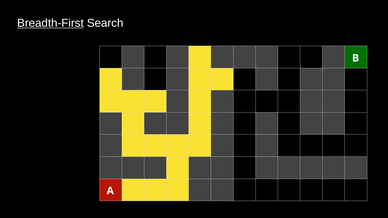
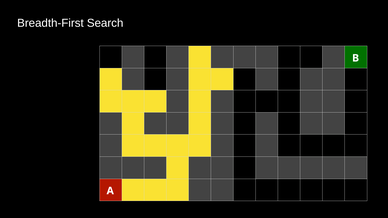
Breadth-First underline: present -> none
